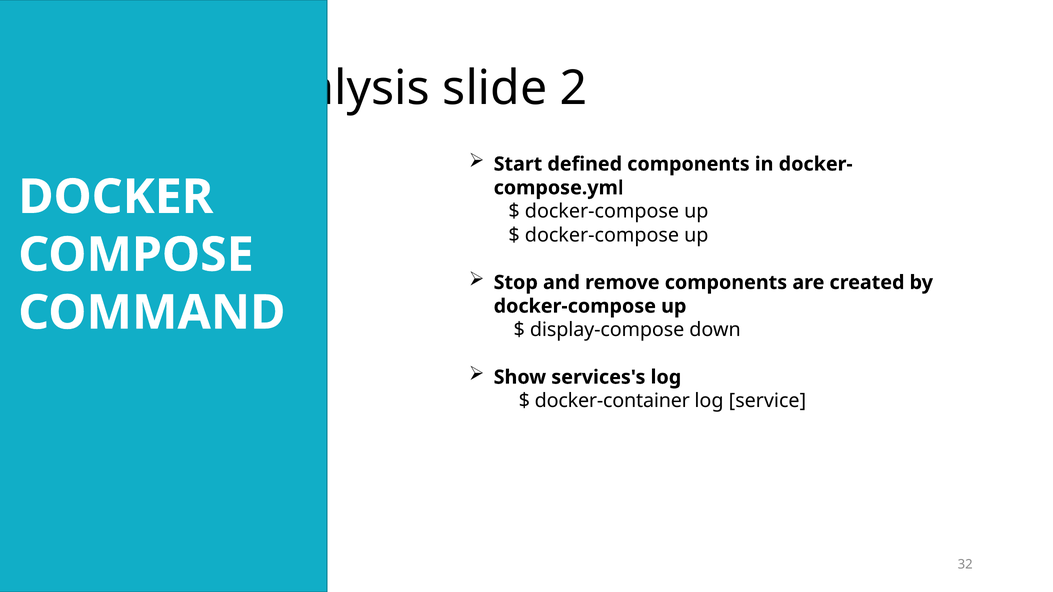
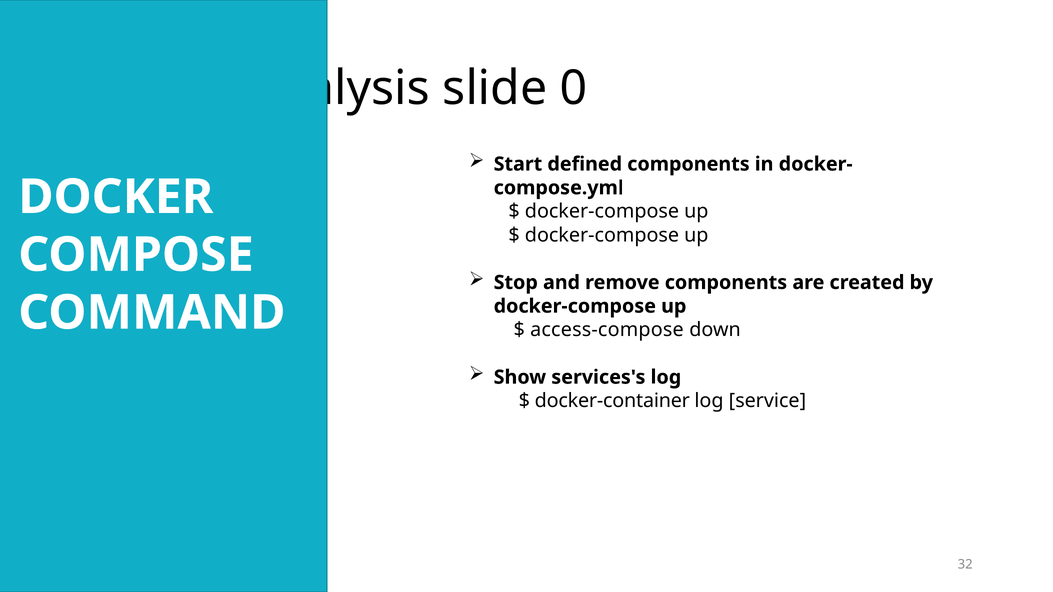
2: 2 -> 0
display-compose: display-compose -> access-compose
